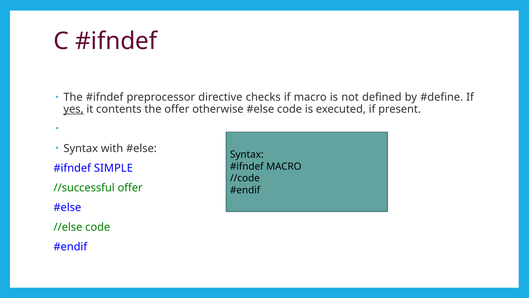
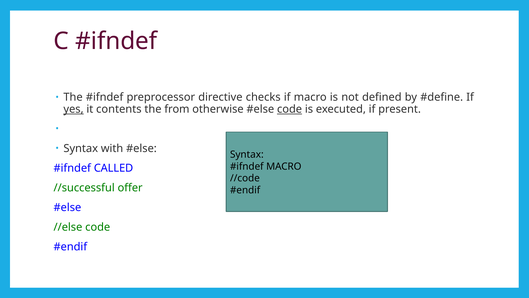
the offer: offer -> from
code at (290, 109) underline: none -> present
SIMPLE: SIMPLE -> CALLED
